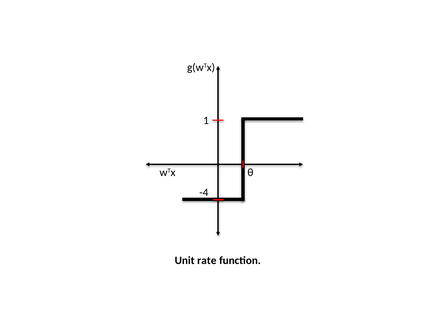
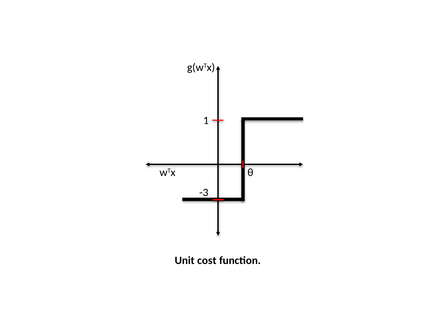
-4: -4 -> -3
rate: rate -> cost
